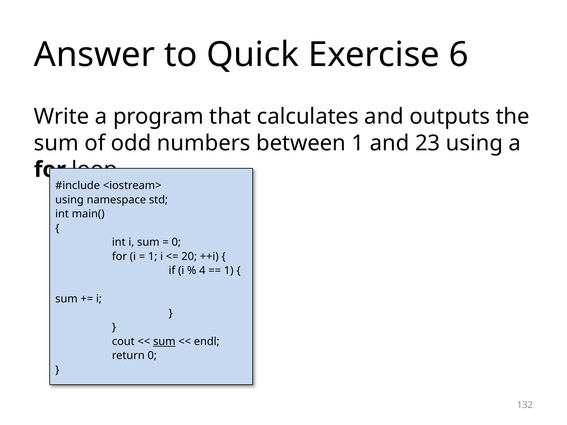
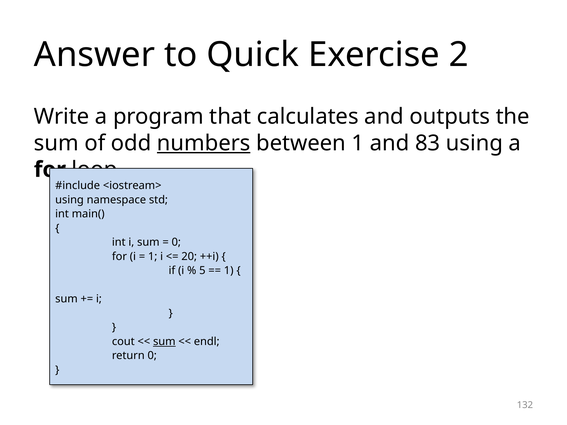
6: 6 -> 2
numbers underline: none -> present
23: 23 -> 83
4: 4 -> 5
